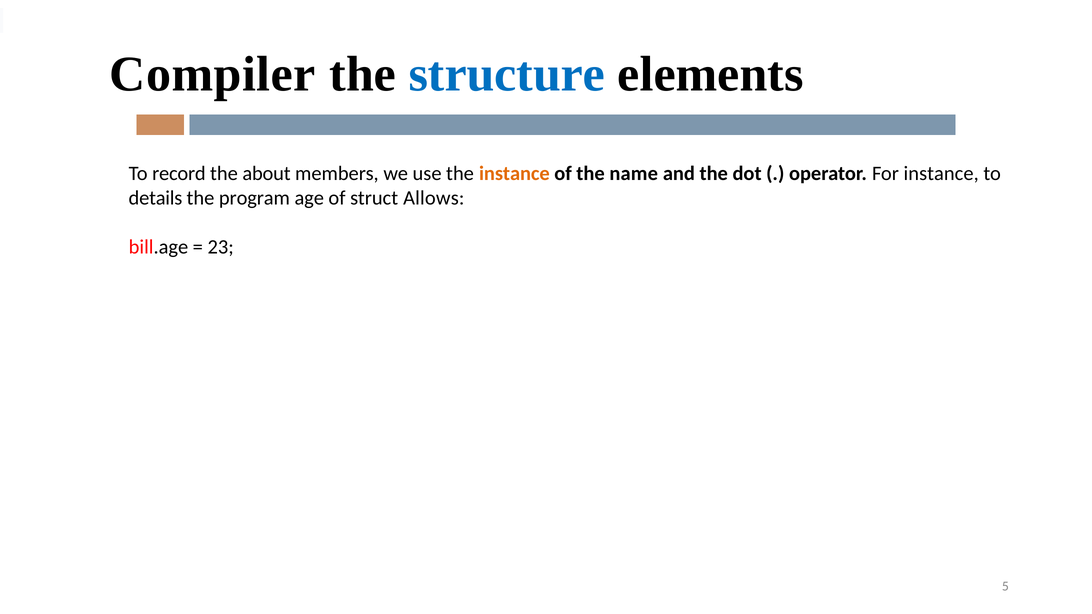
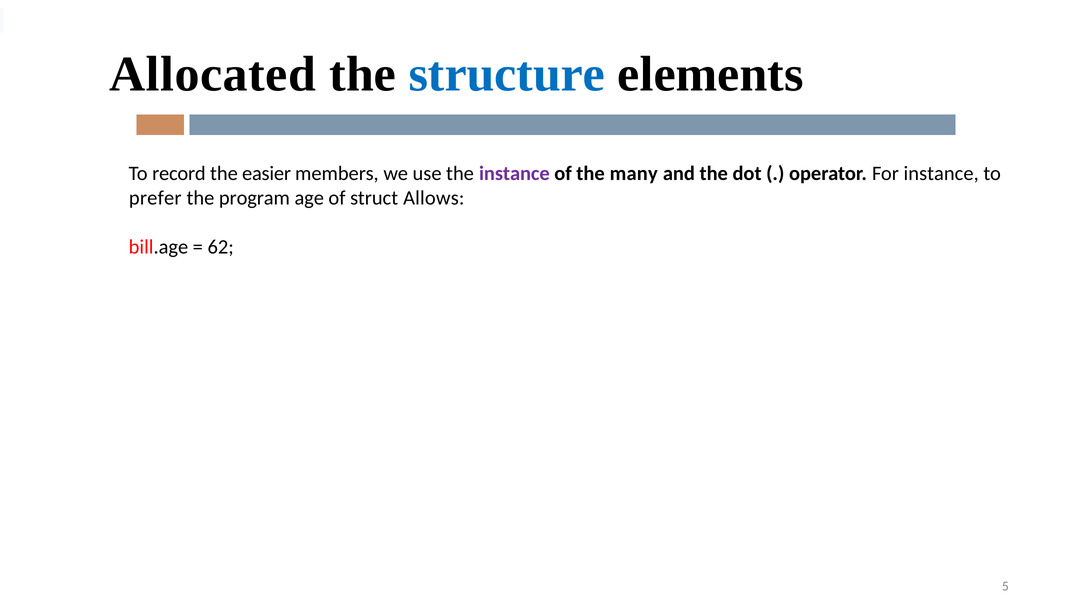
Compiler: Compiler -> Allocated
about: about -> easier
instance at (514, 173) colour: orange -> purple
name: name -> many
details: details -> prefer
23: 23 -> 62
